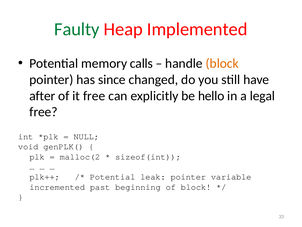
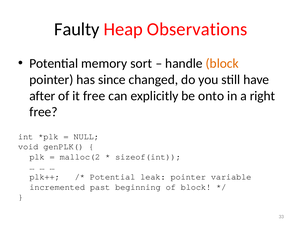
Faulty colour: green -> black
Implemented: Implemented -> Observations
calls: calls -> sort
hello: hello -> onto
legal: legal -> right
